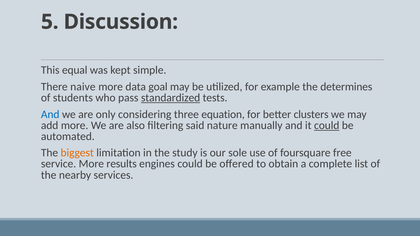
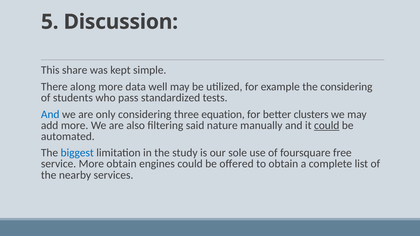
equal: equal -> share
naive: naive -> along
goal: goal -> well
the determines: determines -> considering
standardized underline: present -> none
biggest colour: orange -> blue
More results: results -> obtain
